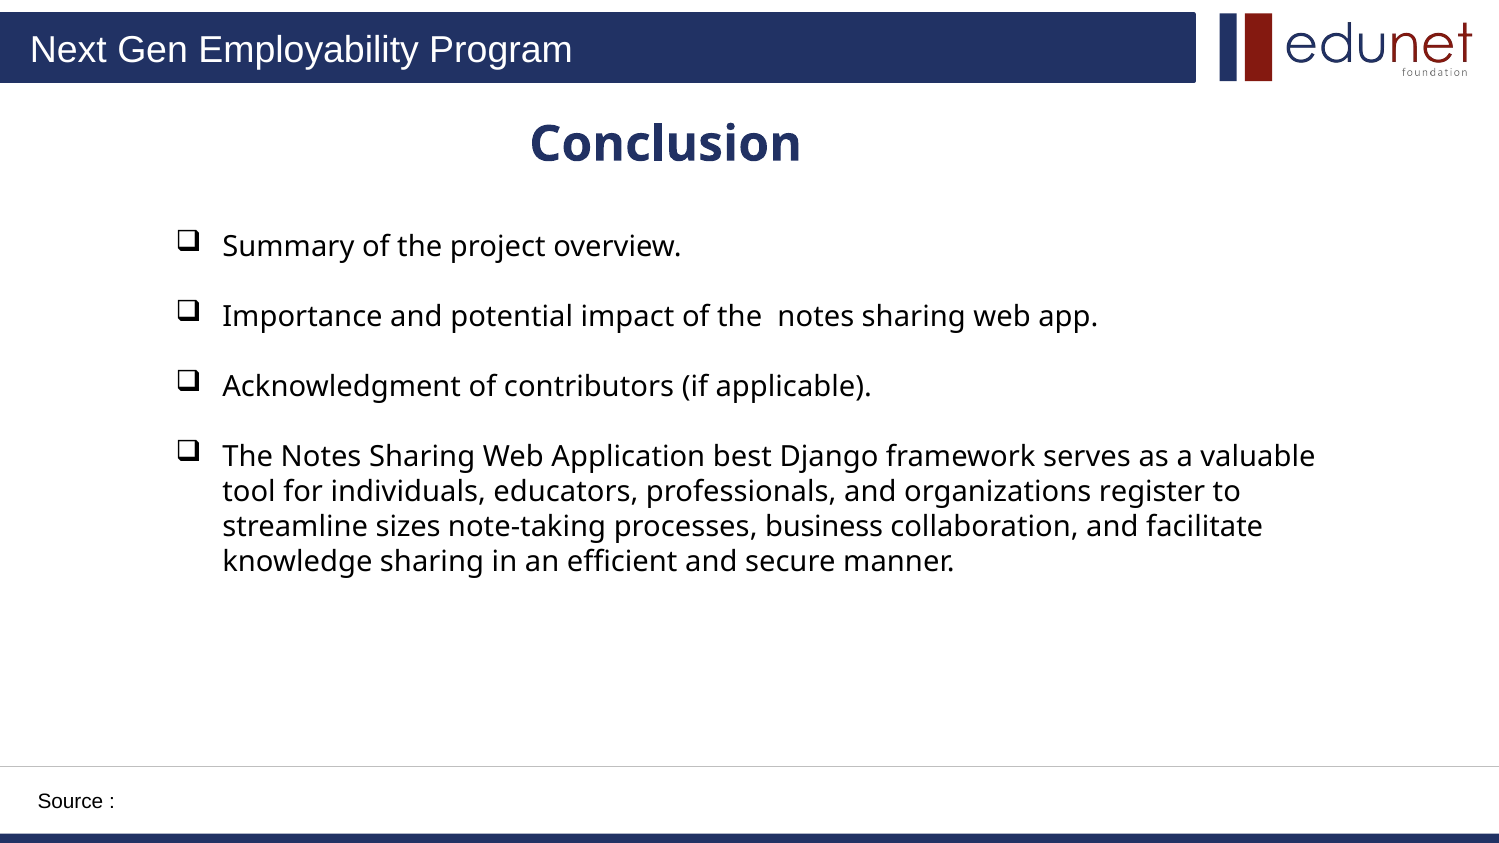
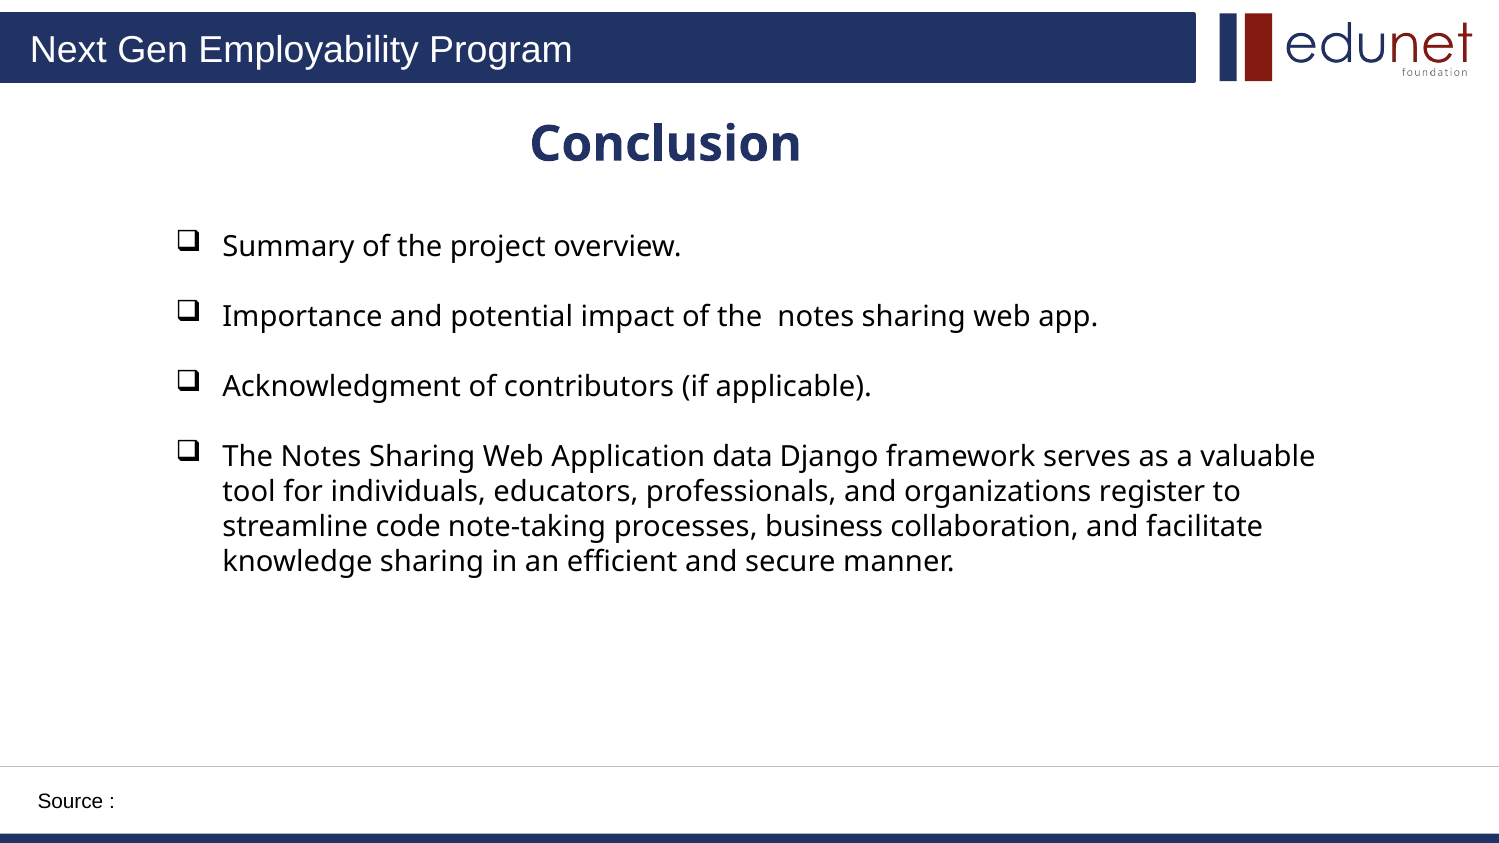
best: best -> data
sizes: sizes -> code
